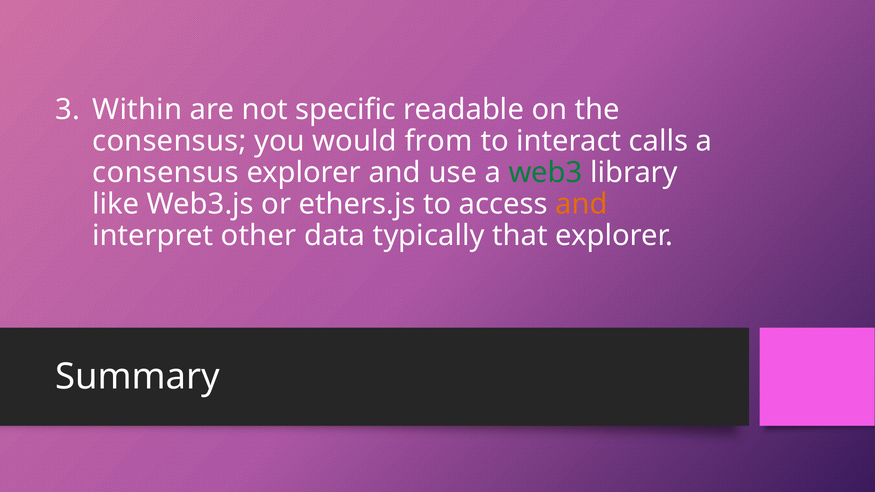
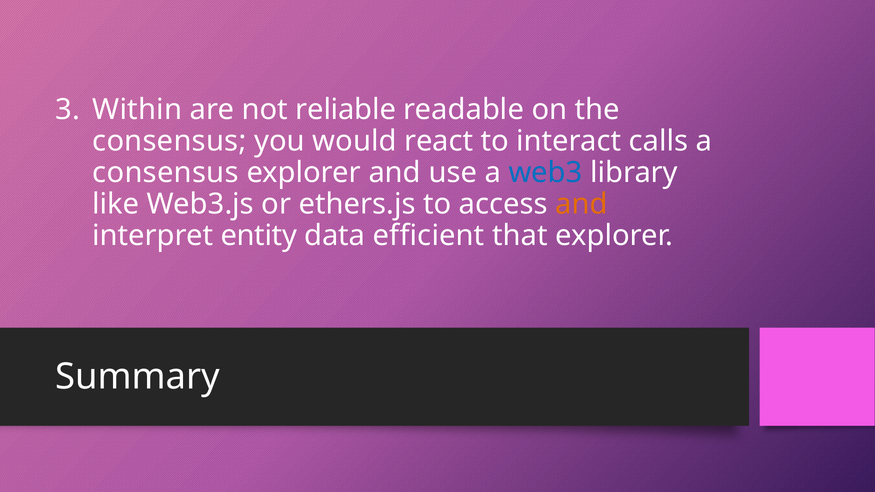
specific: specific -> reliable
from: from -> react
web3 colour: green -> blue
other: other -> entity
typically: typically -> efficient
